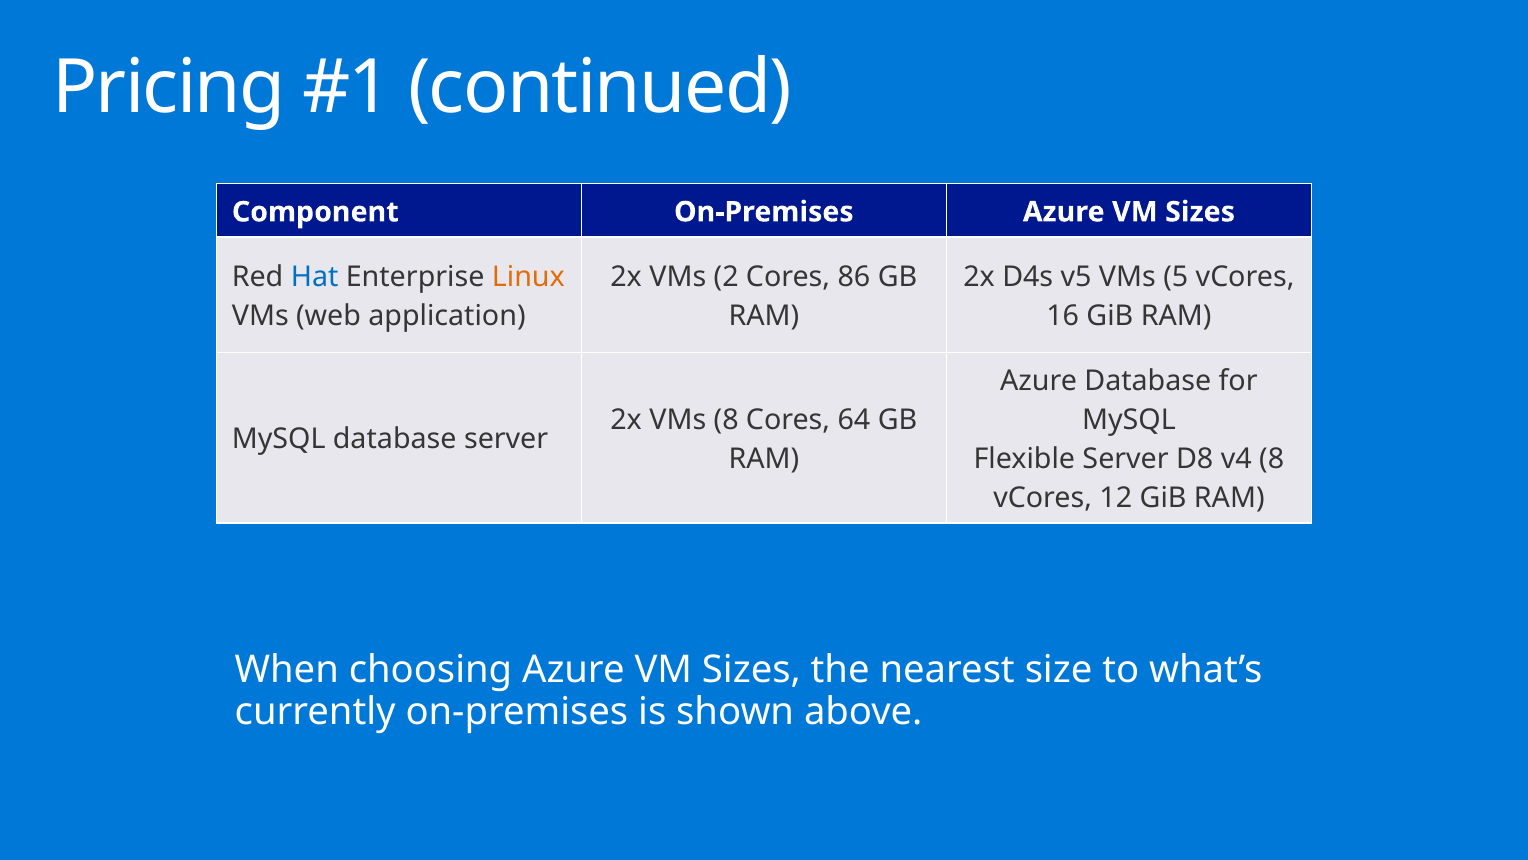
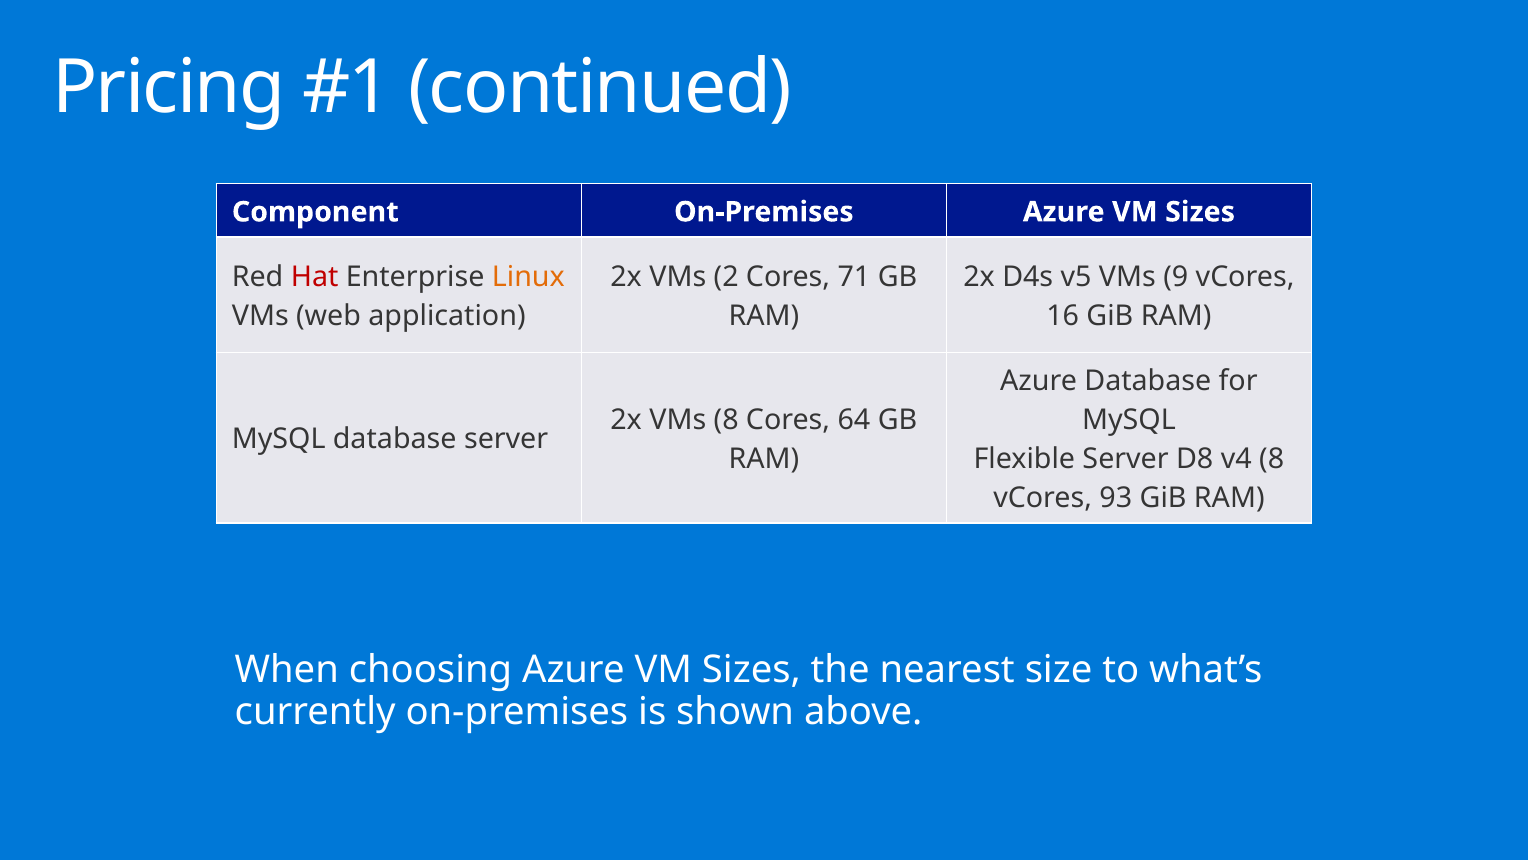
Hat colour: blue -> red
86: 86 -> 71
5: 5 -> 9
12: 12 -> 93
